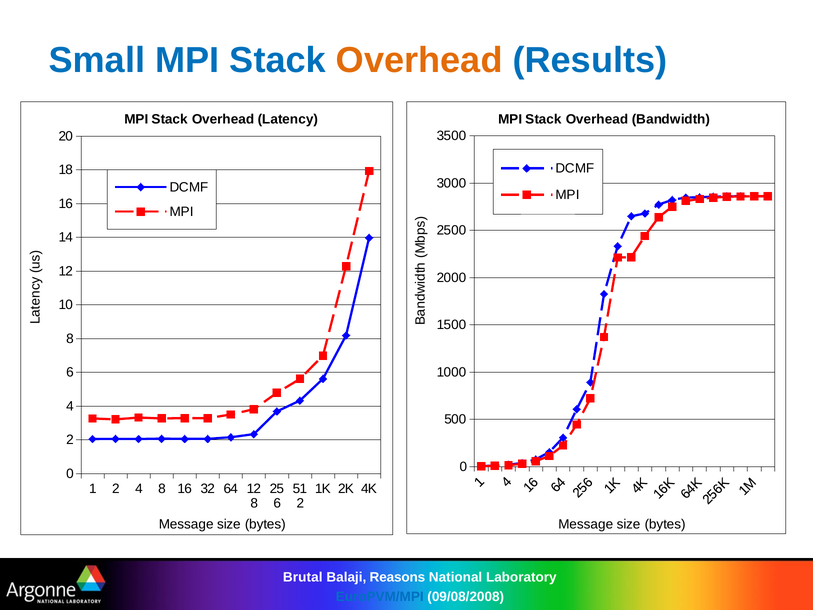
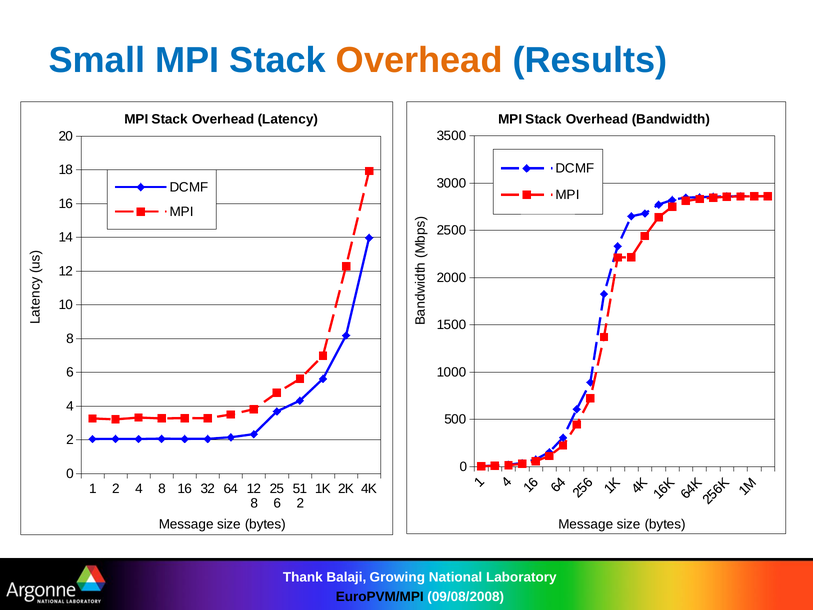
Brutal: Brutal -> Thank
Reasons: Reasons -> Growing
EuroPVM/MPI colour: blue -> black
